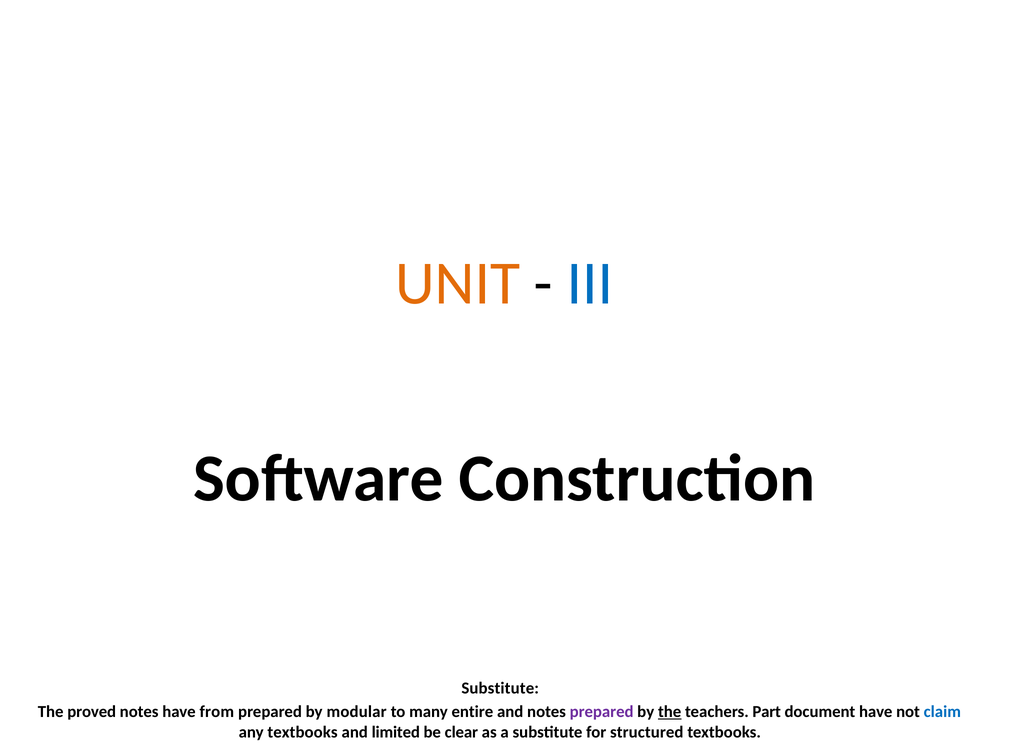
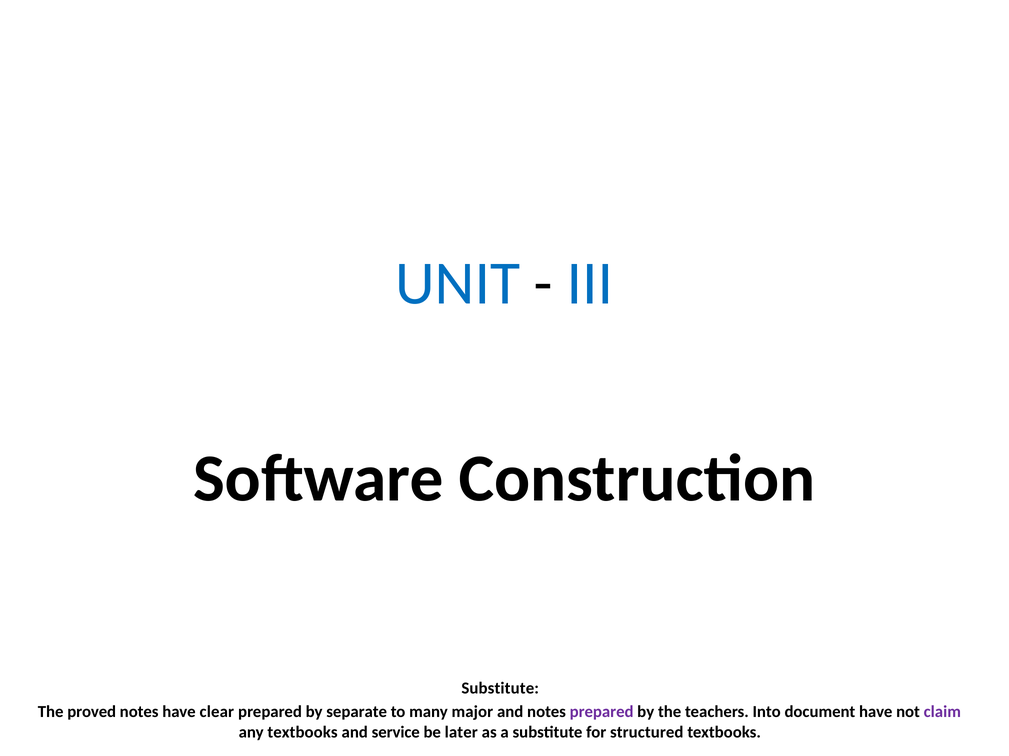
UNIT colour: orange -> blue
from: from -> clear
modular: modular -> separate
entire: entire -> major
the at (670, 713) underline: present -> none
Part: Part -> Into
claim colour: blue -> purple
limited: limited -> service
clear: clear -> later
